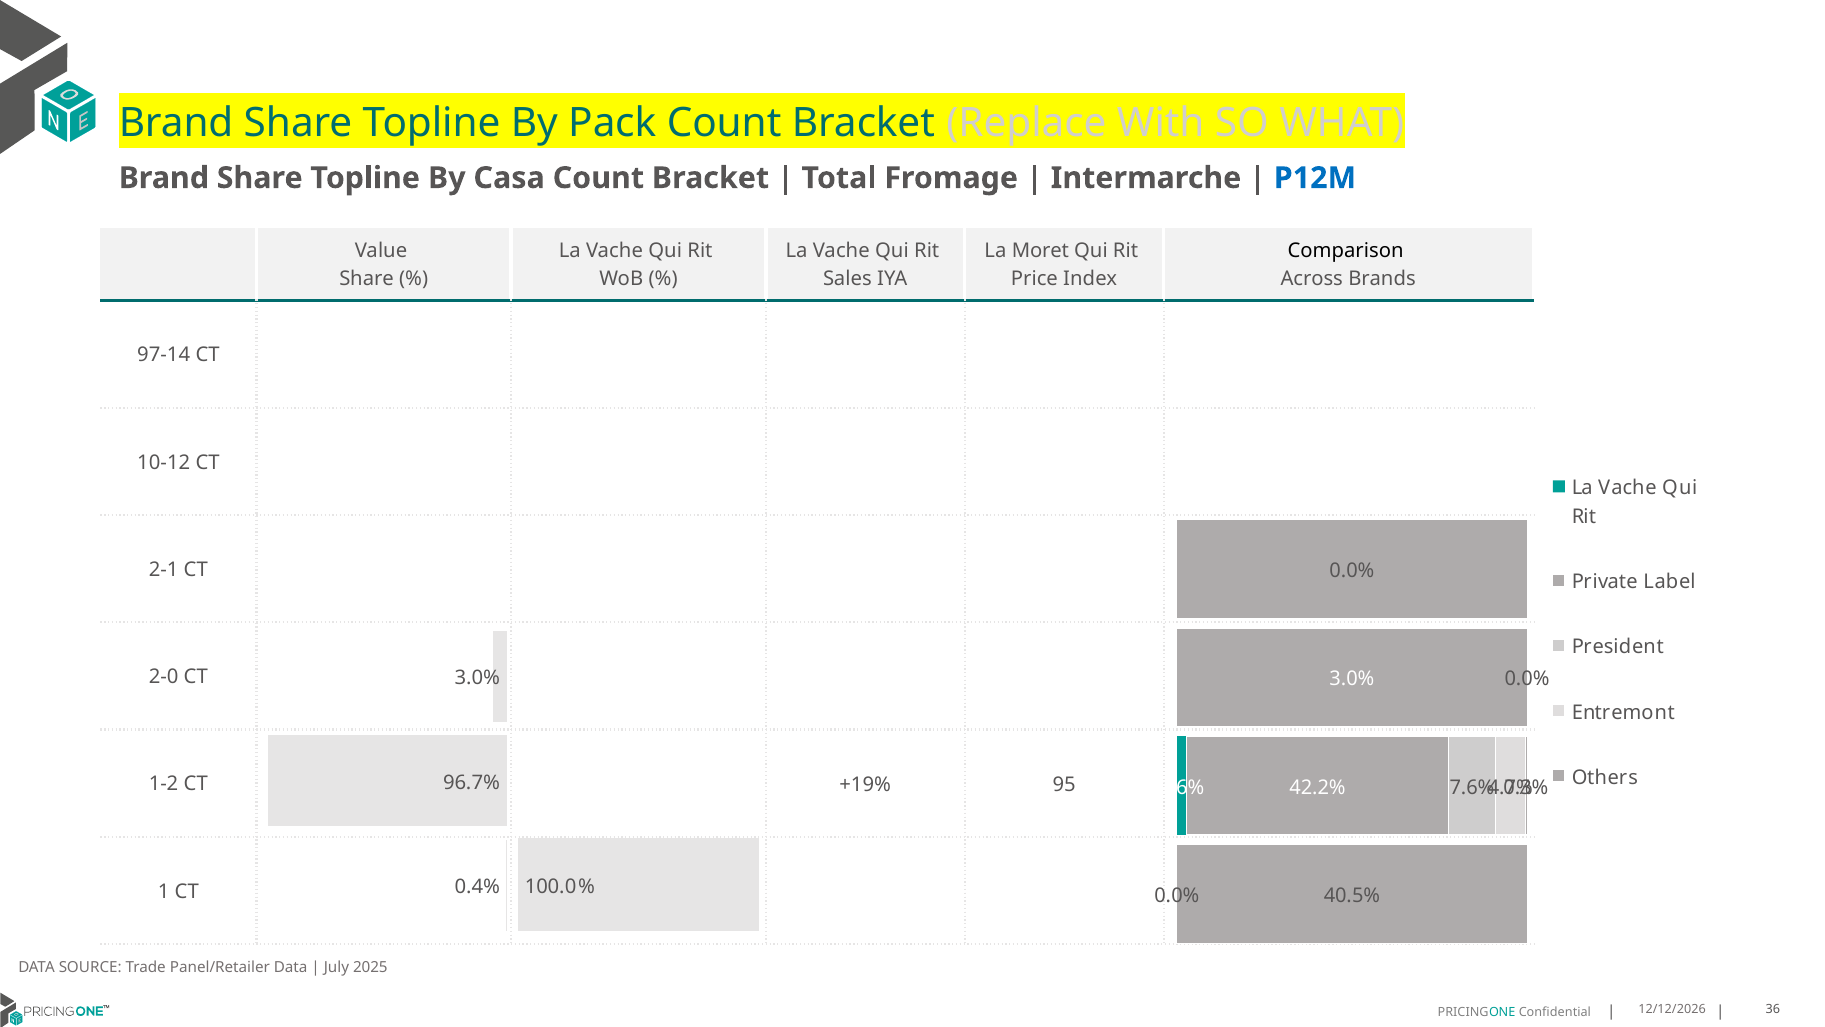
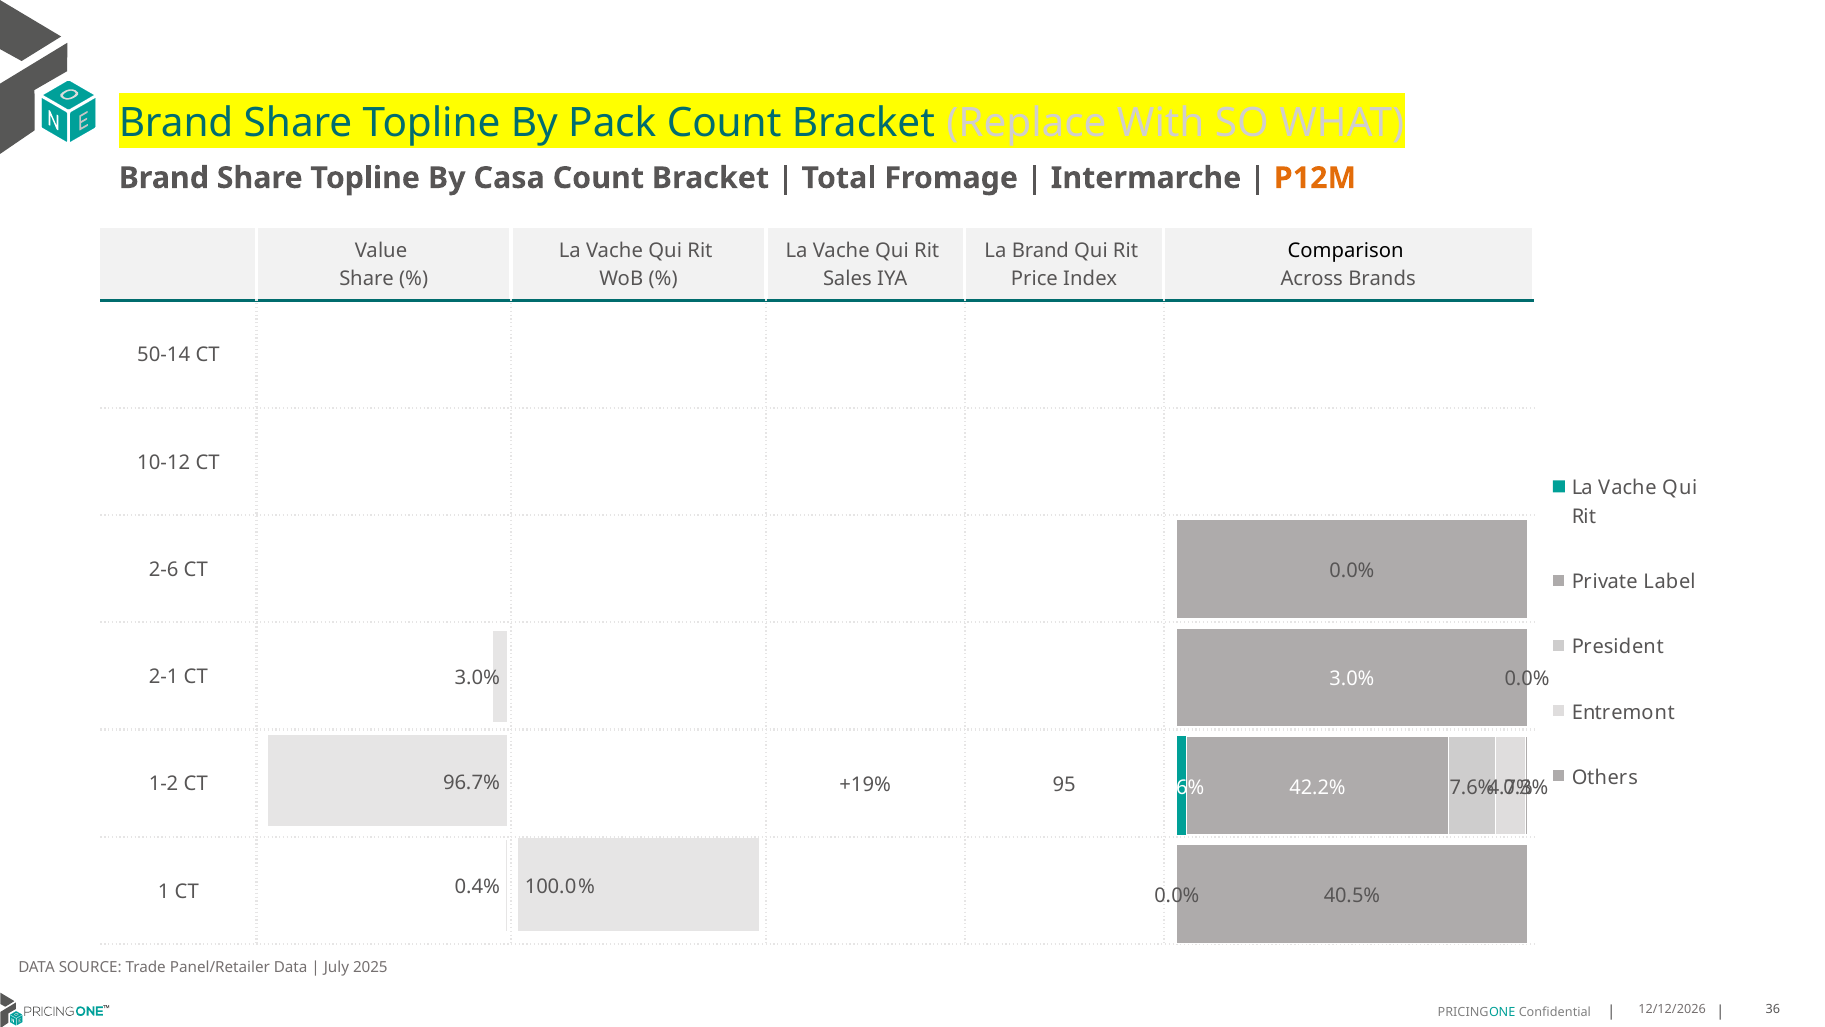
P12M colour: blue -> orange
La Moret: Moret -> Brand
97-14: 97-14 -> 50-14
2-1: 2-1 -> 2-6
2-0: 2-0 -> 2-1
